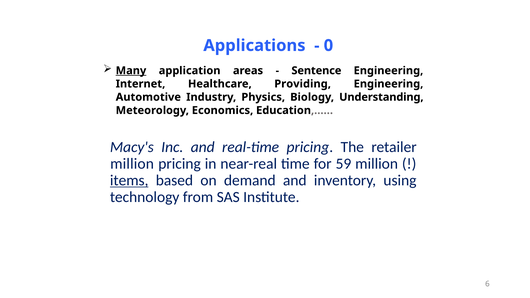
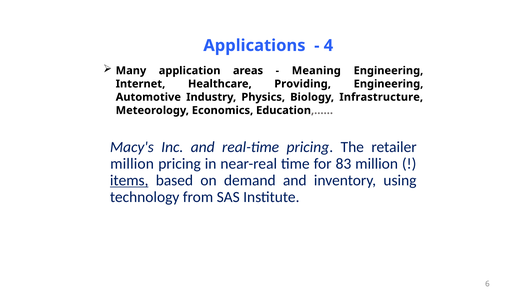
0: 0 -> 4
Many underline: present -> none
Sentence: Sentence -> Meaning
Understanding: Understanding -> Infrastructure
59: 59 -> 83
